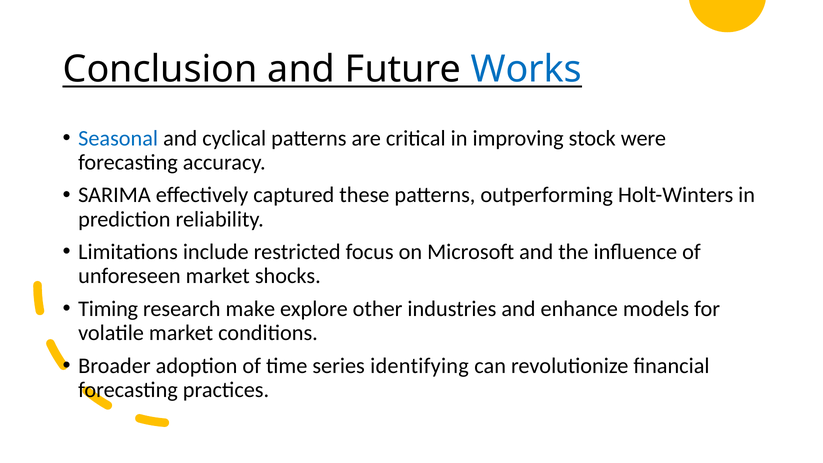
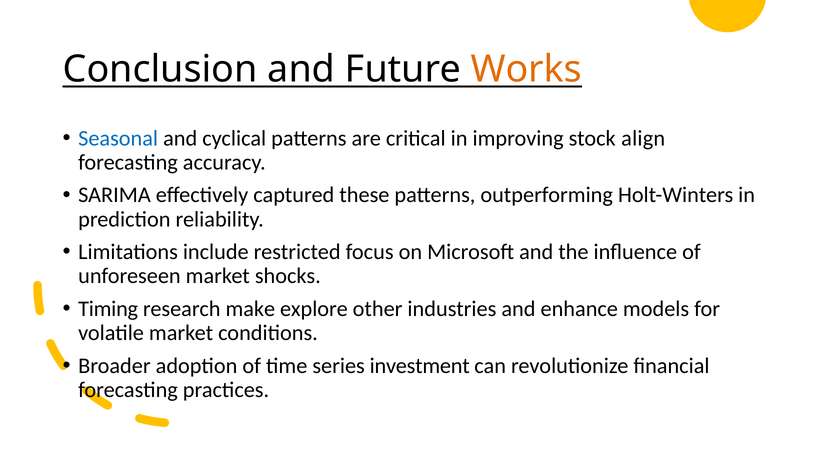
Works colour: blue -> orange
were: were -> align
identifying: identifying -> investment
